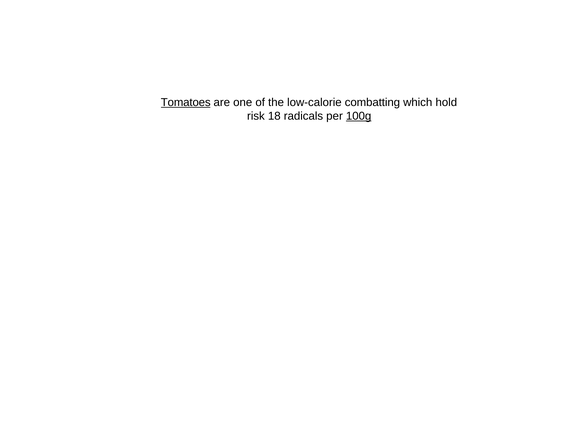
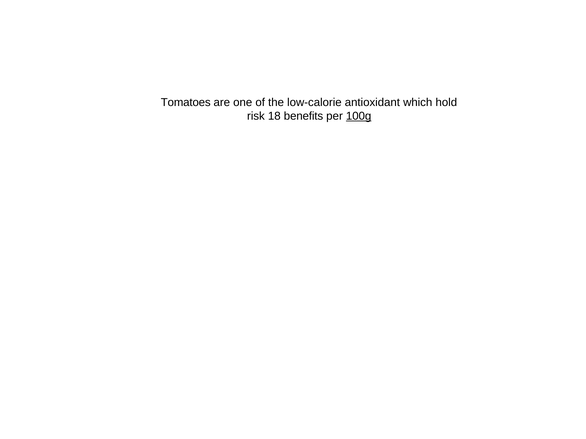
Tomatoes underline: present -> none
combatting: combatting -> antioxidant
radicals: radicals -> benefits
